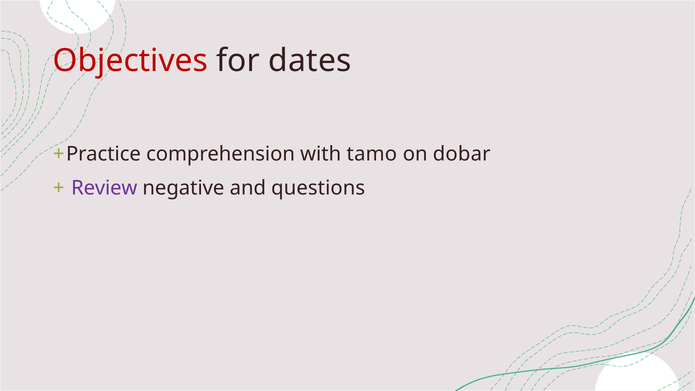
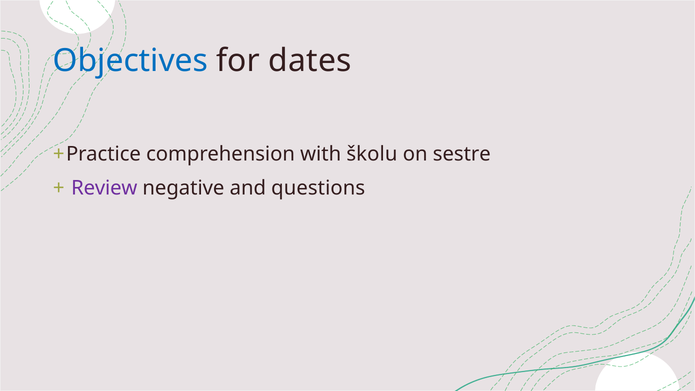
Objectives colour: red -> blue
tamo: tamo -> školu
dobar: dobar -> sestre
